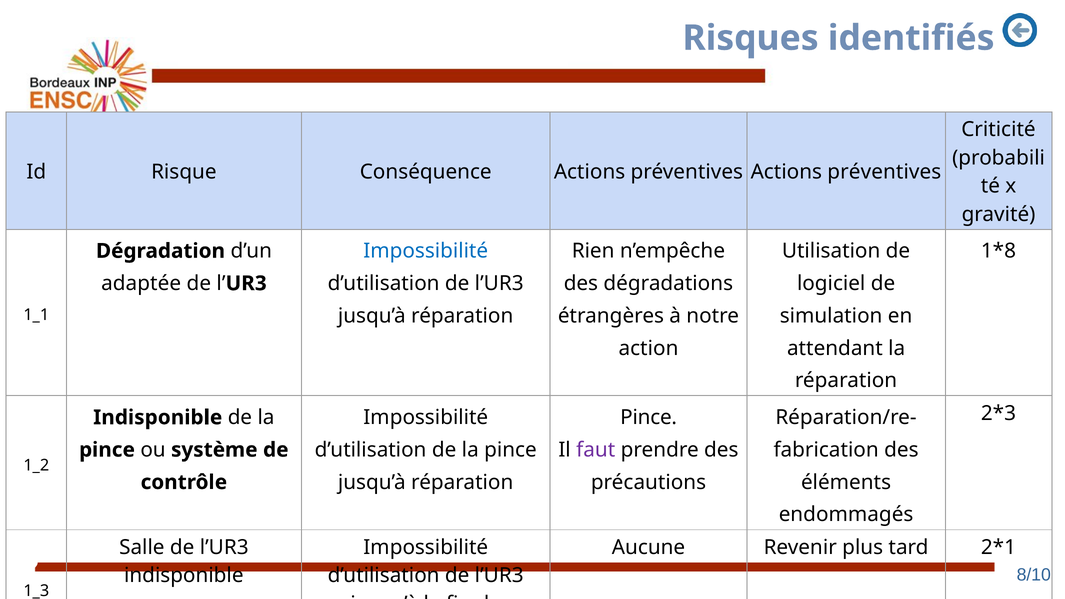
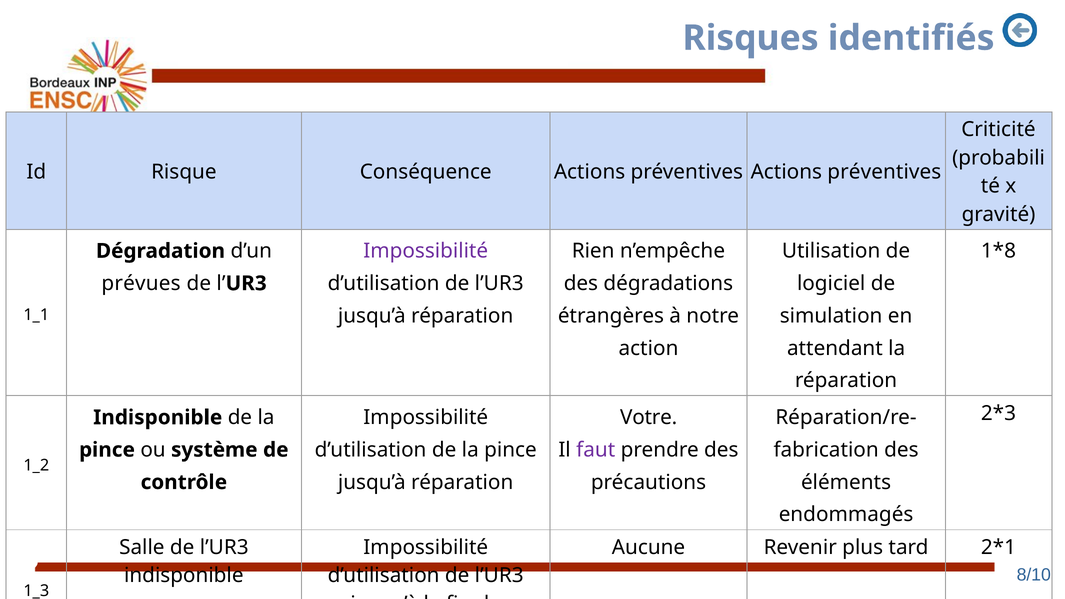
Impossibilité at (426, 251) colour: blue -> purple
adaptée: adaptée -> prévues
Pince at (649, 417): Pince -> Votre
